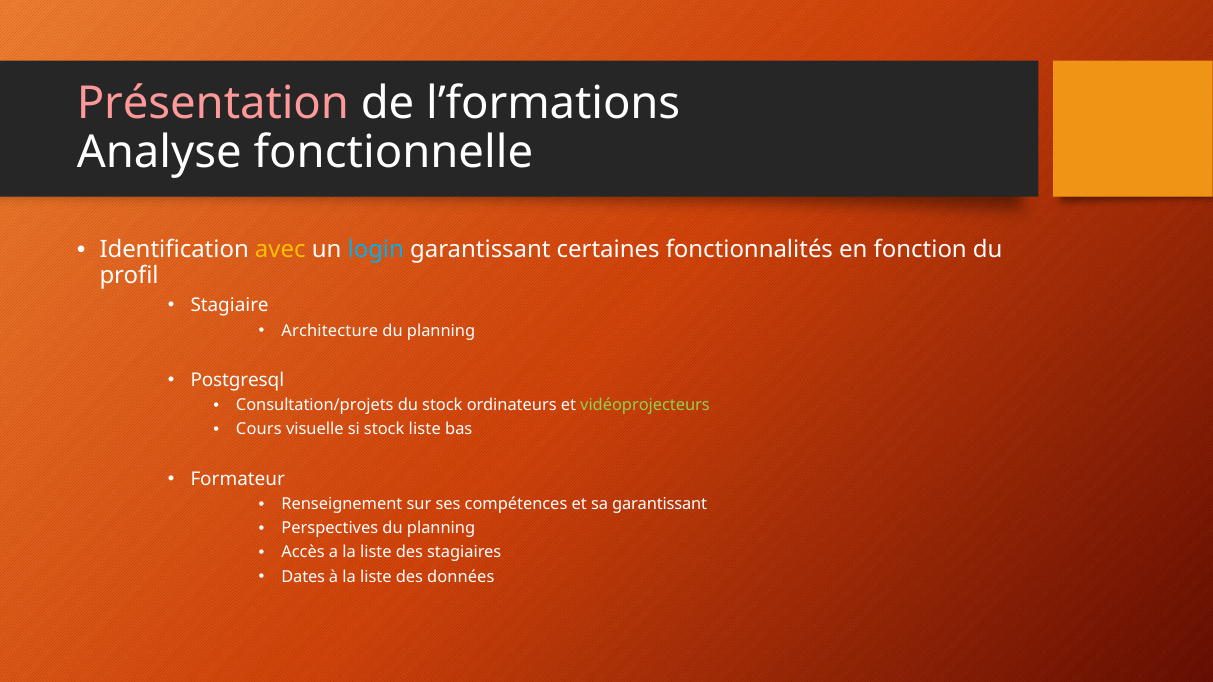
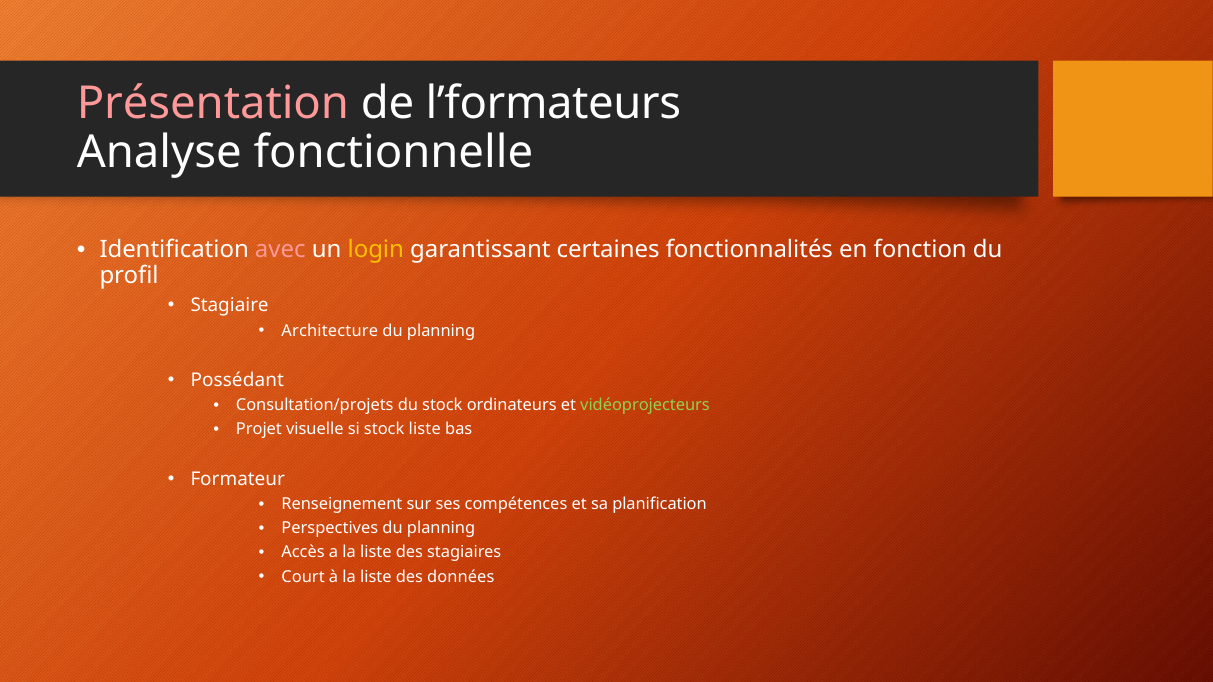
l’formations: l’formations -> l’formateurs
avec colour: yellow -> pink
login colour: light blue -> yellow
Postgresql: Postgresql -> Possédant
Cours: Cours -> Projet
sa garantissant: garantissant -> planification
Dates: Dates -> Court
